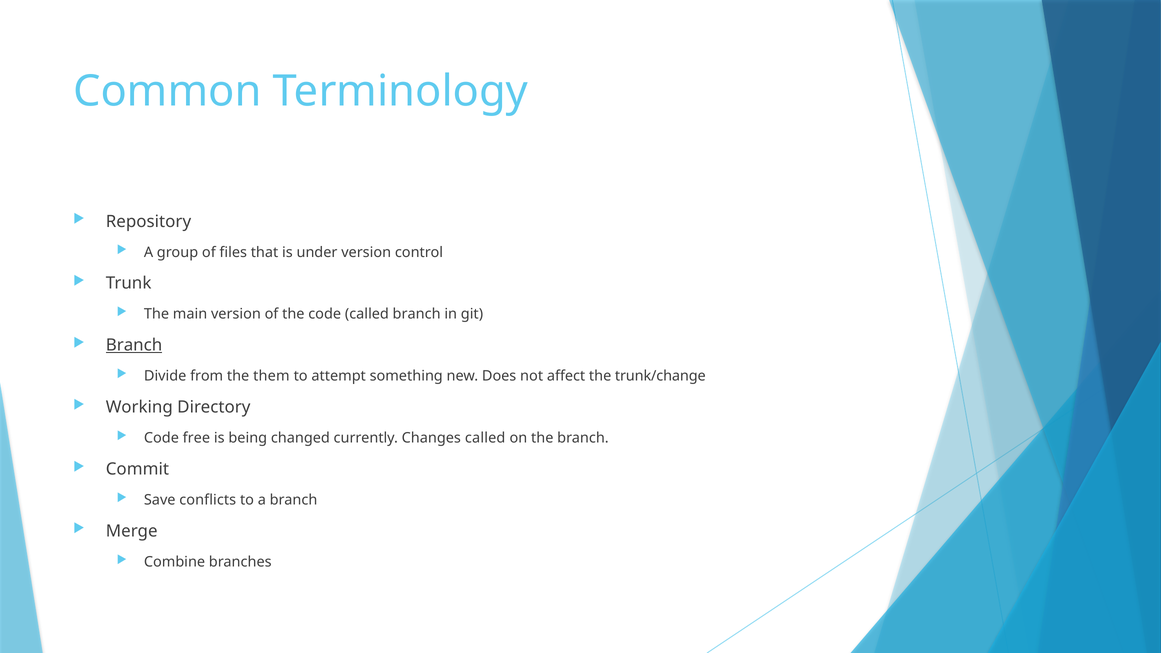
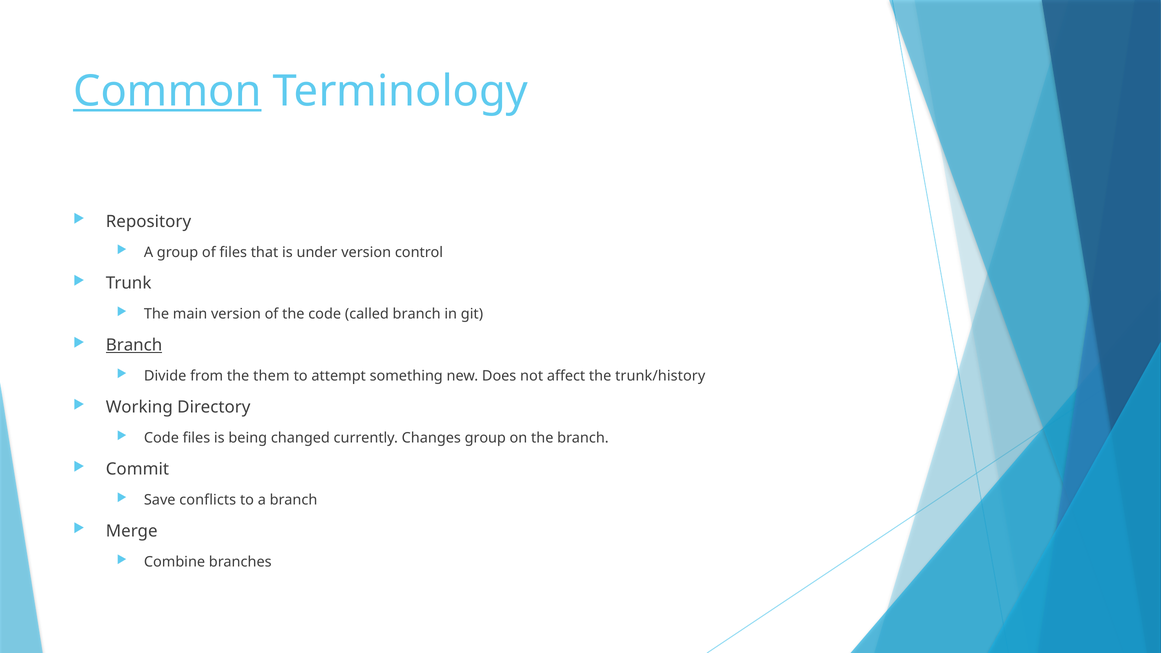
Common underline: none -> present
trunk/change: trunk/change -> trunk/history
Code free: free -> files
Changes called: called -> group
